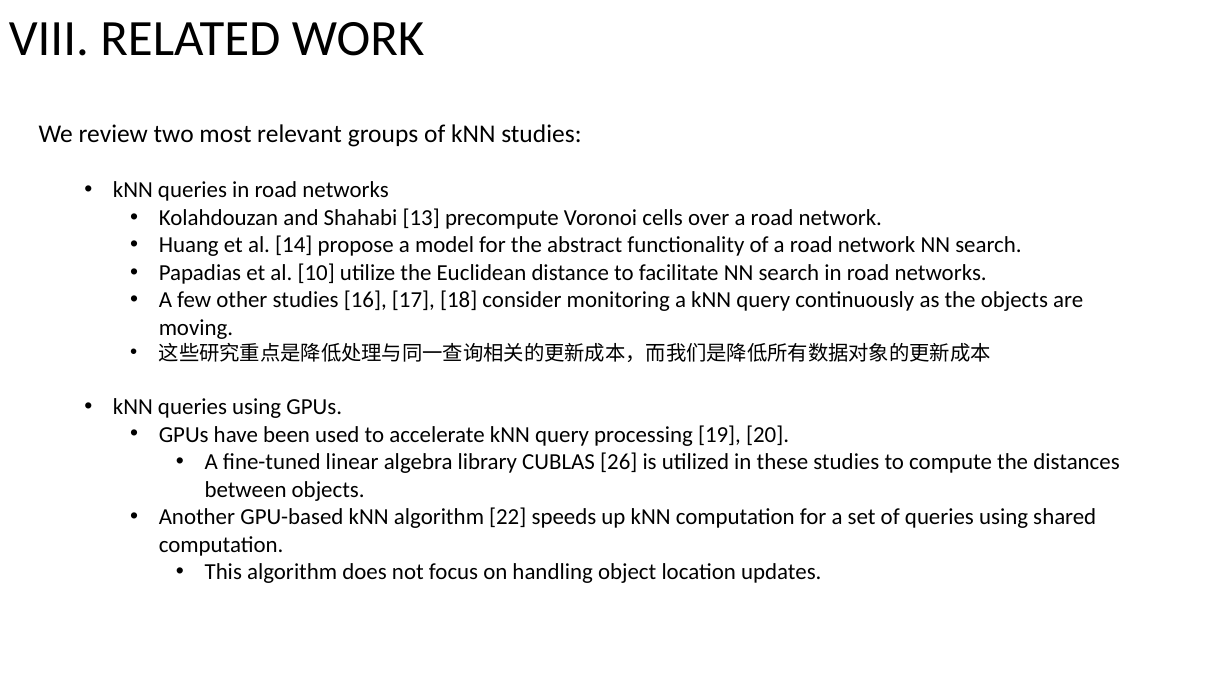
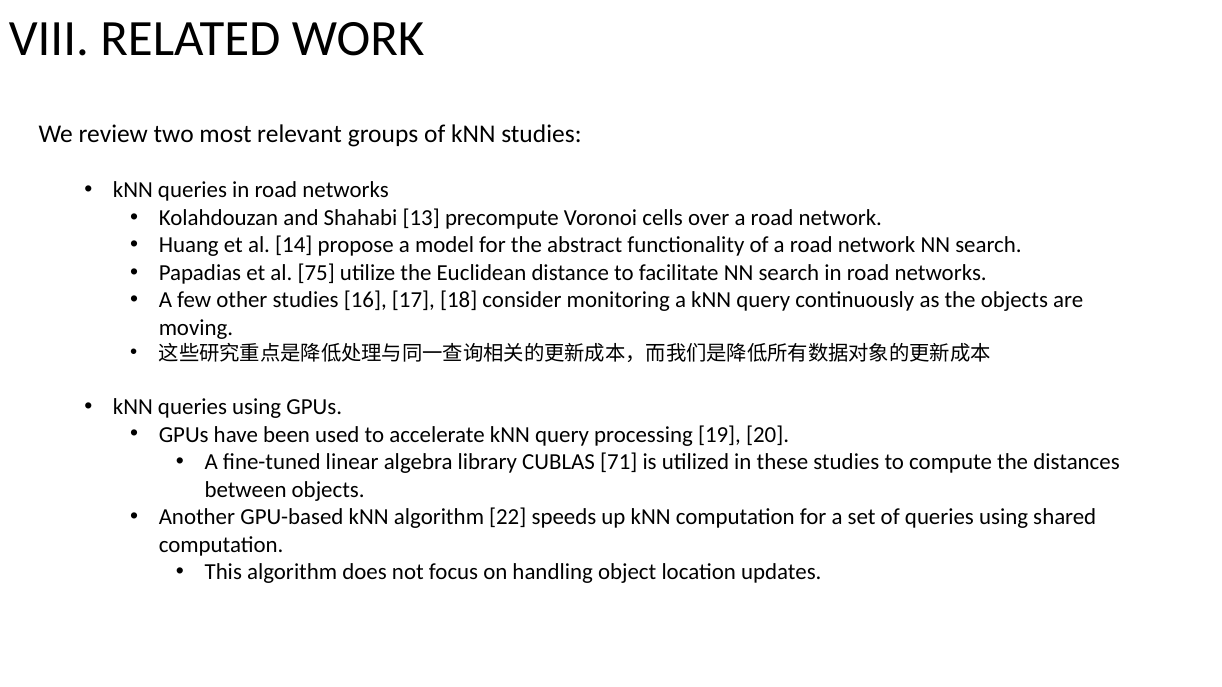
10: 10 -> 75
26: 26 -> 71
